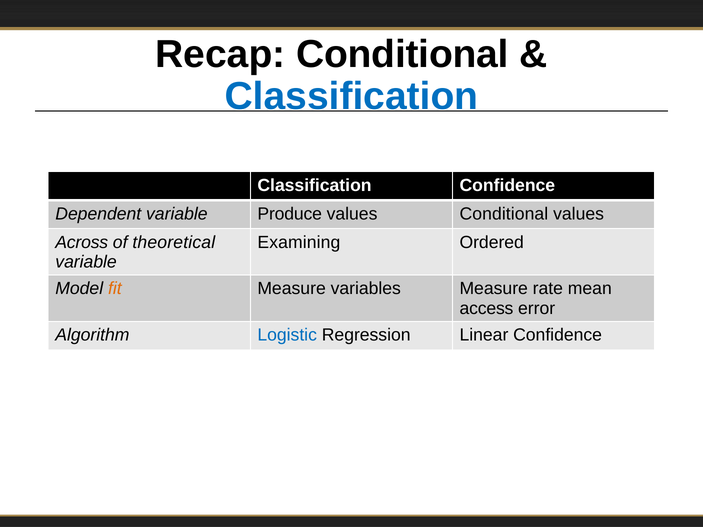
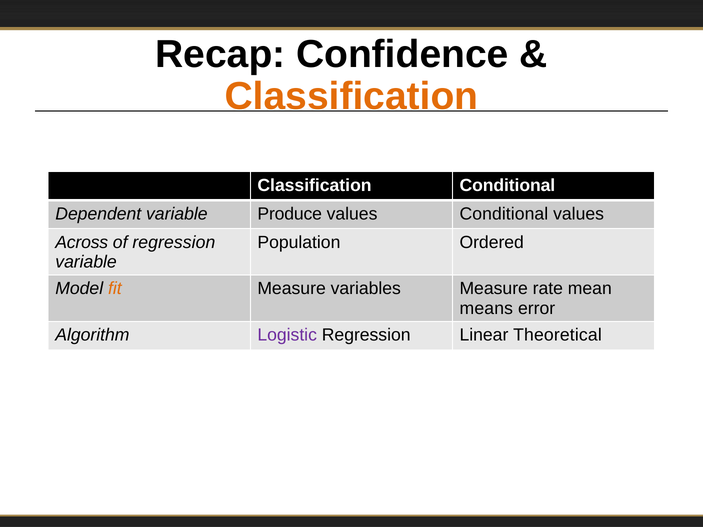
Recap Conditional: Conditional -> Confidence
Classification at (351, 96) colour: blue -> orange
Classification Confidence: Confidence -> Conditional
of theoretical: theoretical -> regression
Examining: Examining -> Population
access: access -> means
Logistic colour: blue -> purple
Linear Confidence: Confidence -> Theoretical
